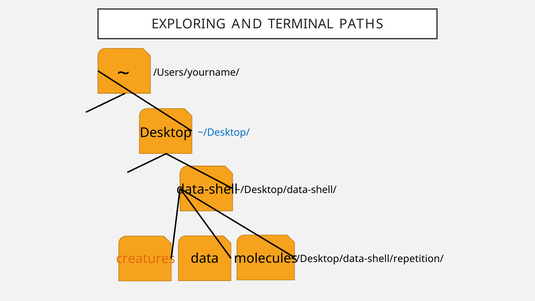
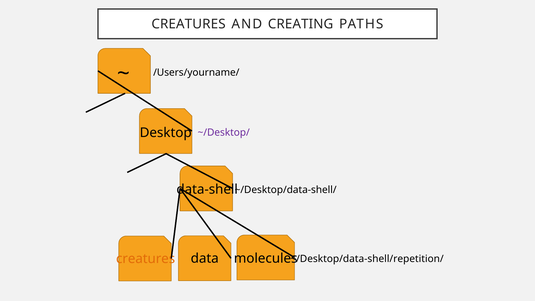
EXPLORING at (189, 24): EXPLORING -> CREATURES
TERMINAL: TERMINAL -> CREATING
~/Desktop/ colour: blue -> purple
